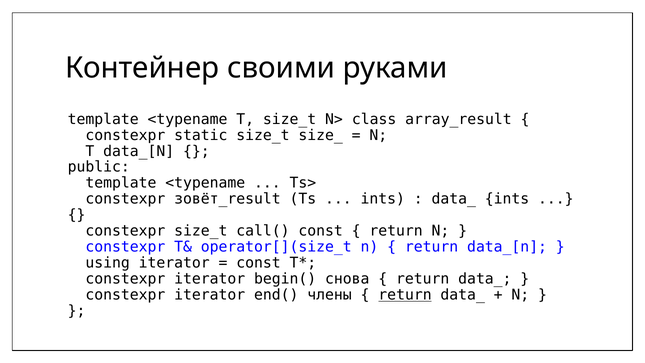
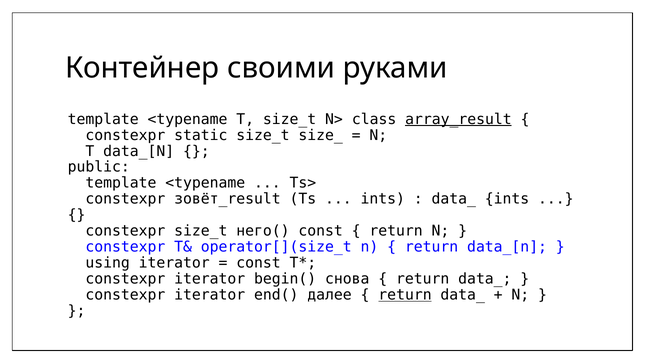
array_result underline: none -> present
call(: call( -> него(
члены: члены -> далее
